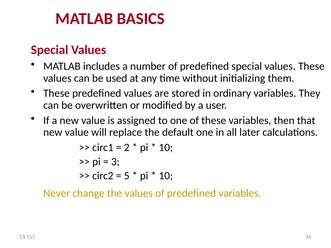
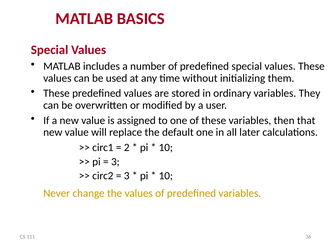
5 at (127, 176): 5 -> 3
